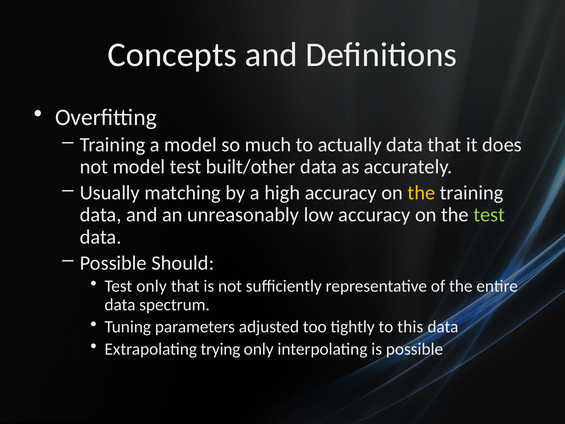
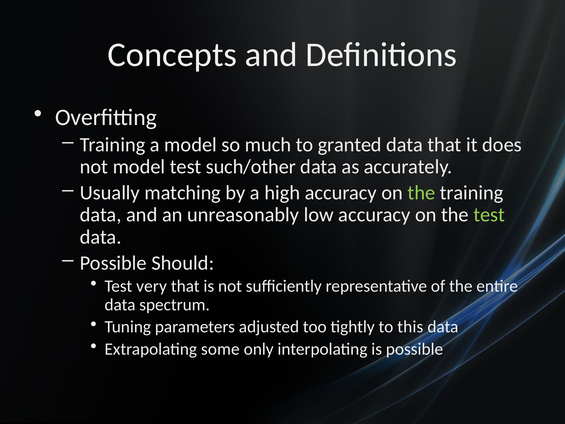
actually: actually -> granted
built/other: built/other -> such/other
the at (421, 193) colour: yellow -> light green
Test only: only -> very
trying: trying -> some
